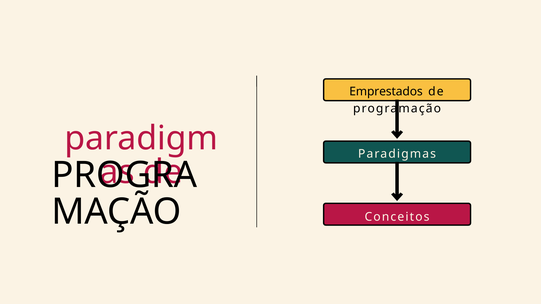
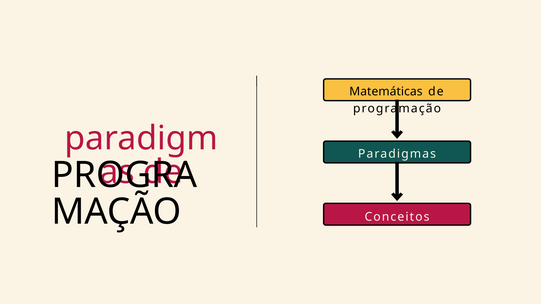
Emprestados: Emprestados -> Matemáticas
